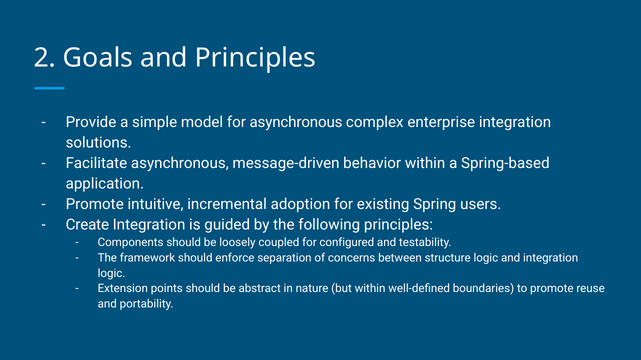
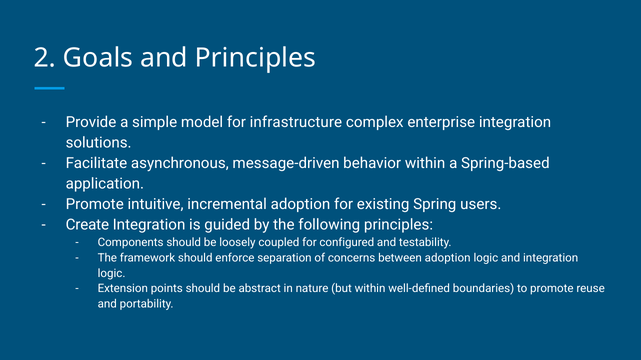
for asynchronous: asynchronous -> infrastructure
between structure: structure -> adoption
